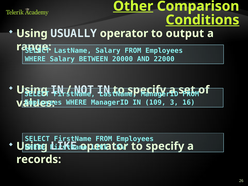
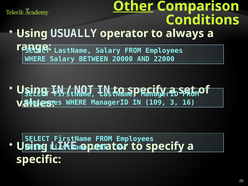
Conditions underline: present -> none
output: output -> always
records: records -> specific
